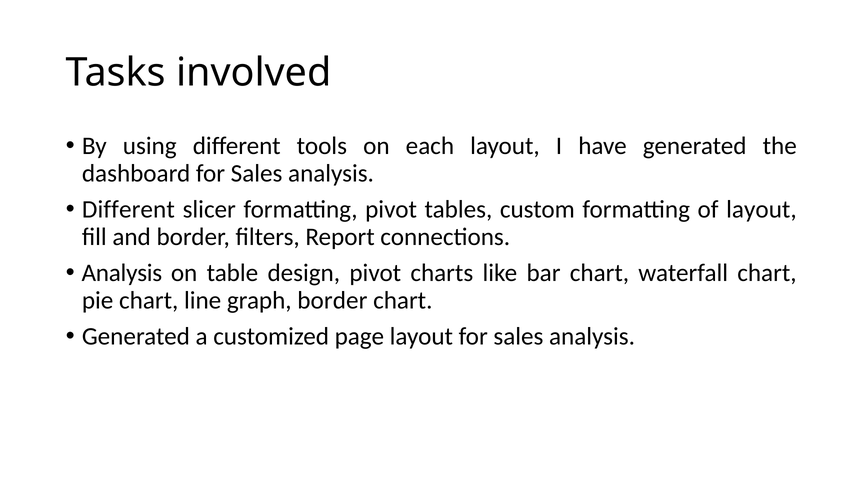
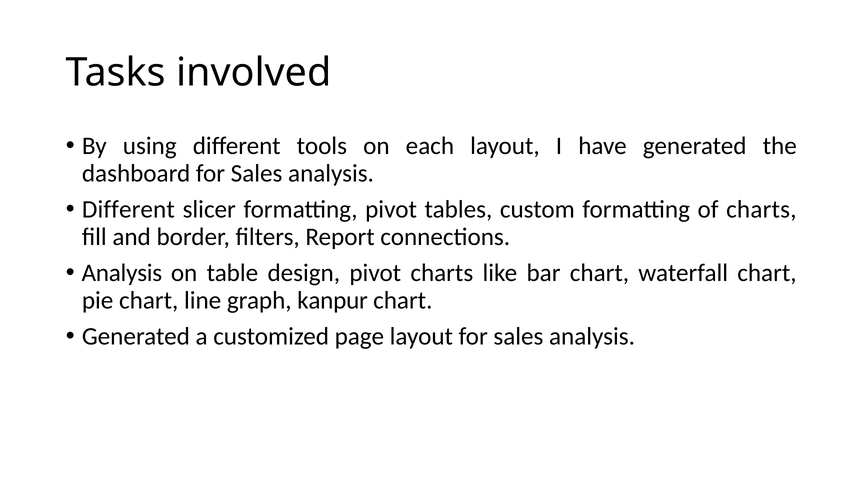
of layout: layout -> charts
graph border: border -> kanpur
